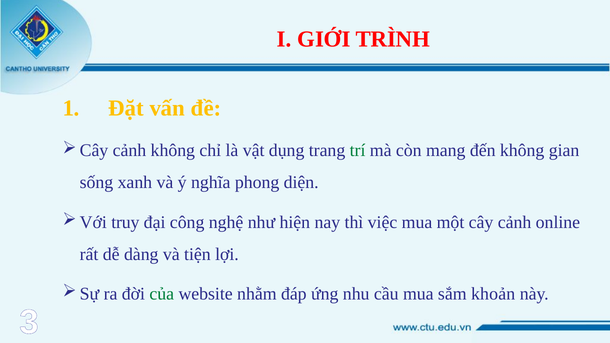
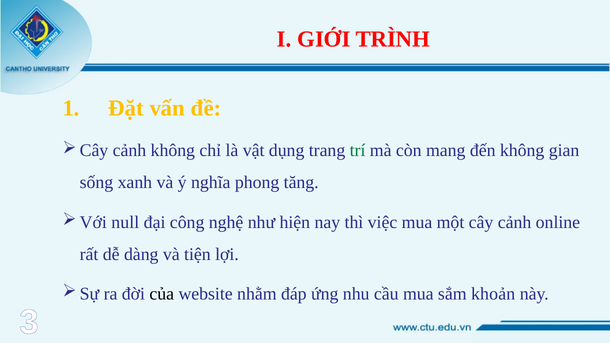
diện: diện -> tăng
truy: truy -> null
của colour: green -> black
